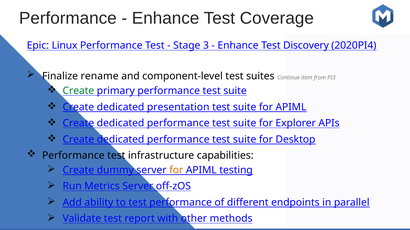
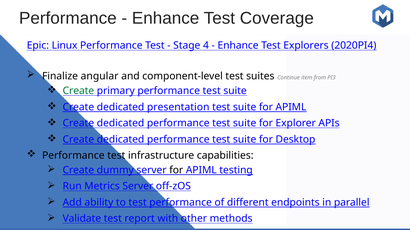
3: 3 -> 4
Discovery: Discovery -> Explorers
rename: rename -> angular
for at (176, 171) colour: orange -> black
